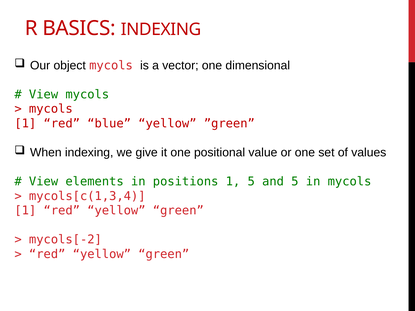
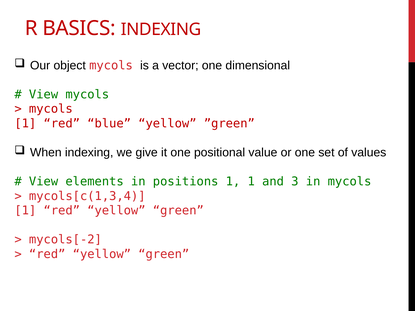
1 5: 5 -> 1
and 5: 5 -> 3
